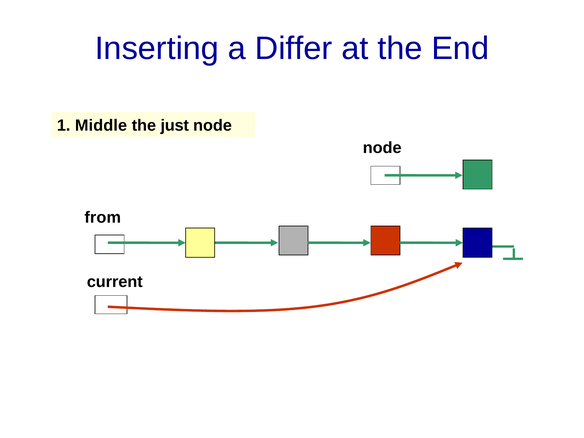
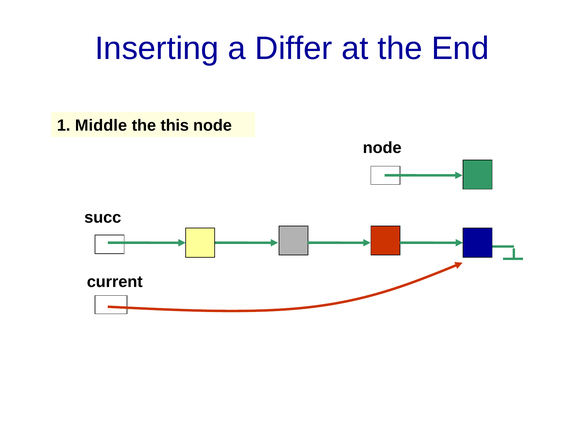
just: just -> this
from: from -> succ
